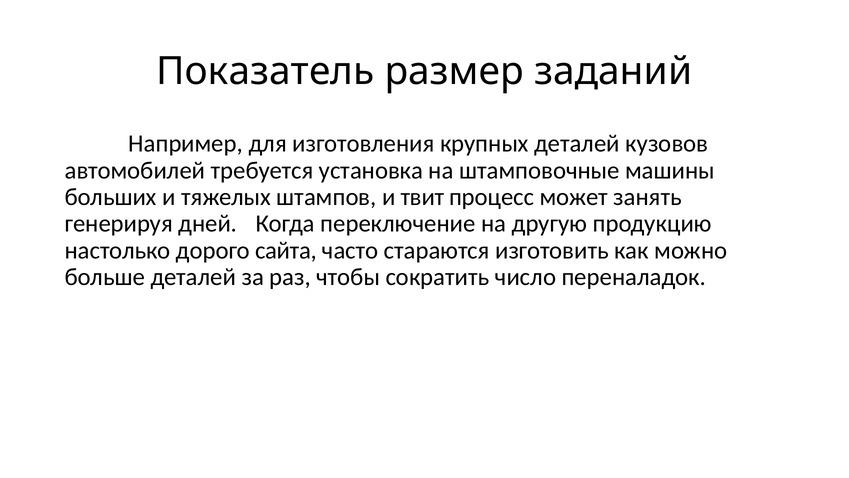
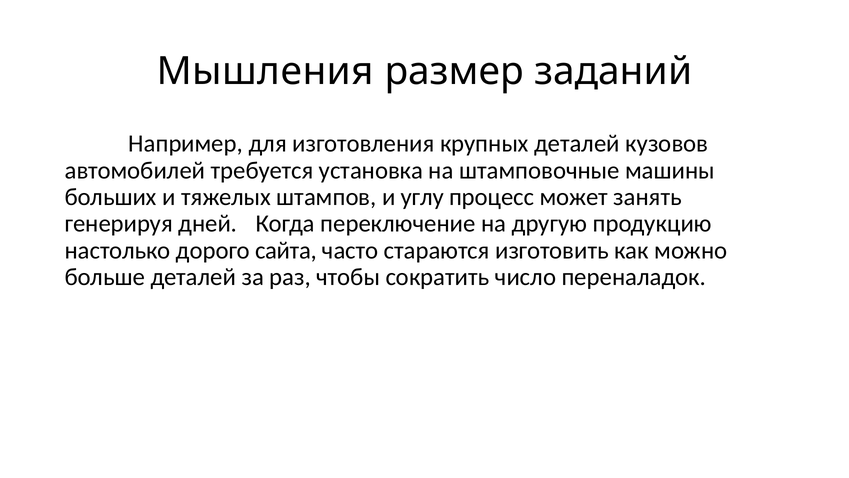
Показатель: Показатель -> Мышления
твит: твит -> углу
